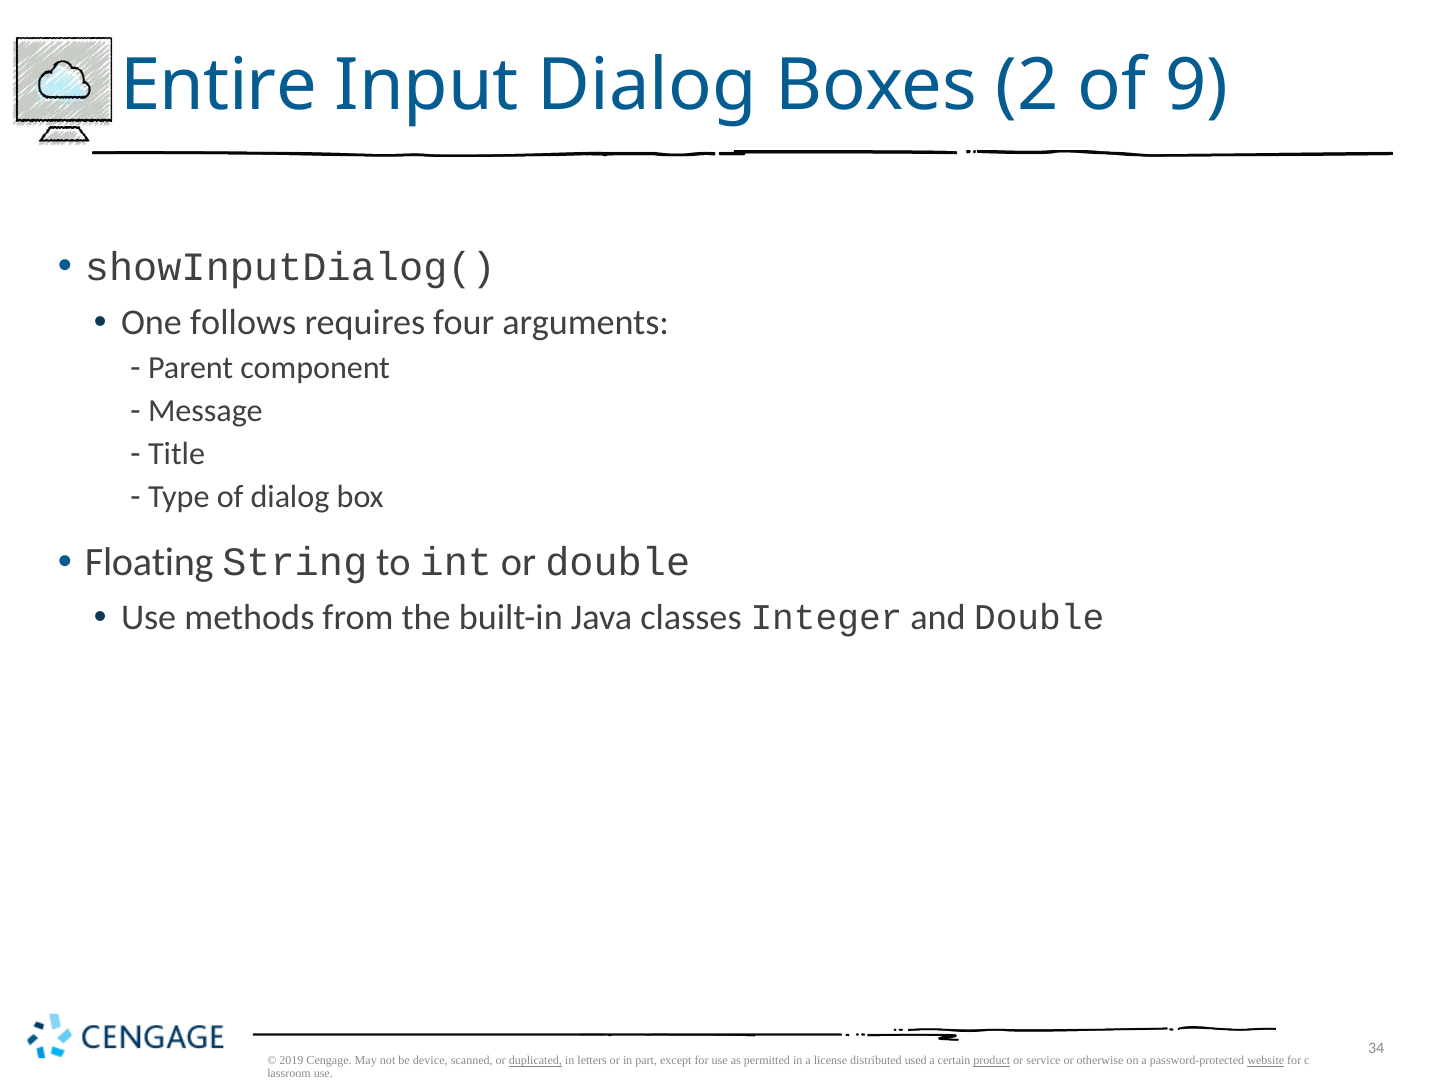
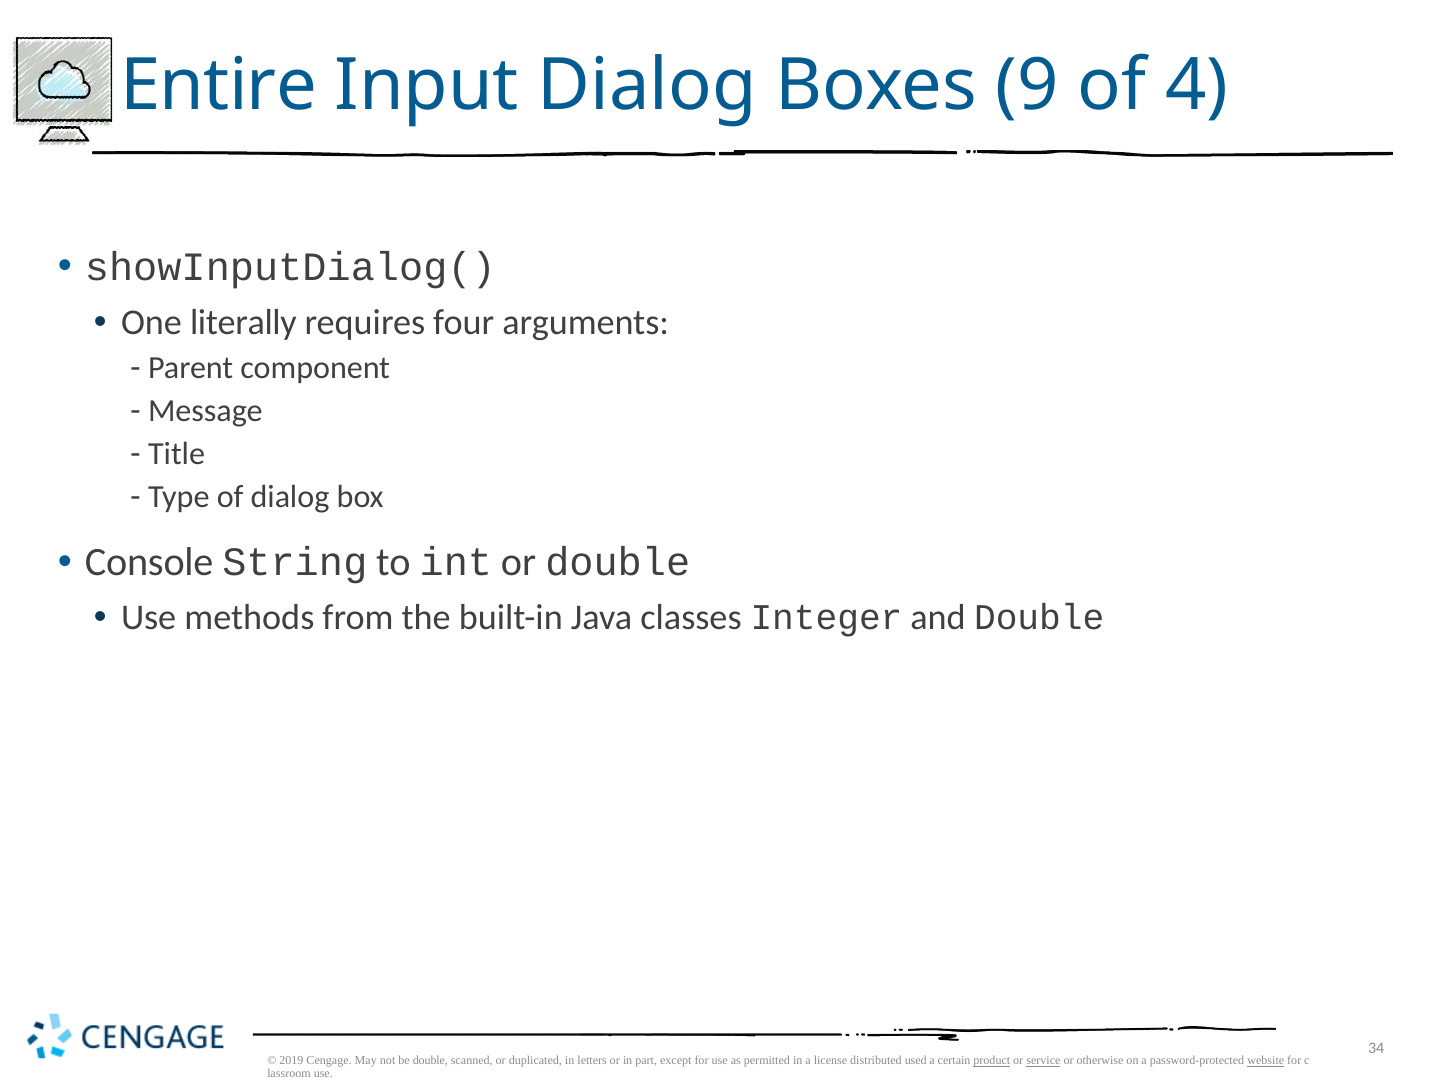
2: 2 -> 9
9: 9 -> 4
follows: follows -> literally
Floating: Floating -> Console
be device: device -> double
duplicated underline: present -> none
service underline: none -> present
